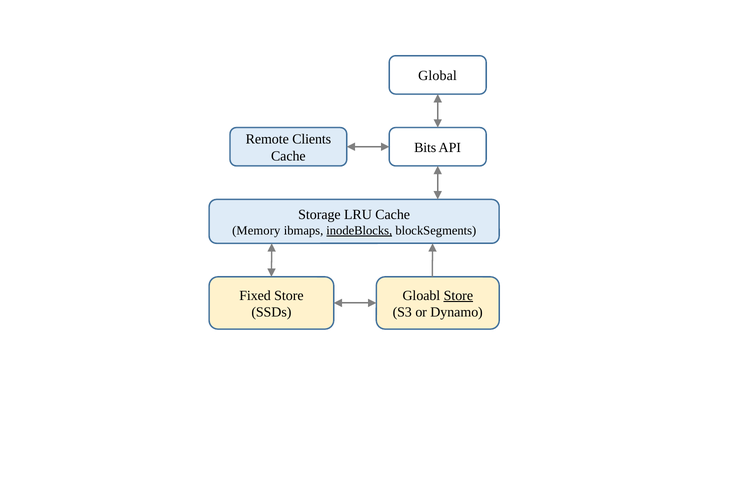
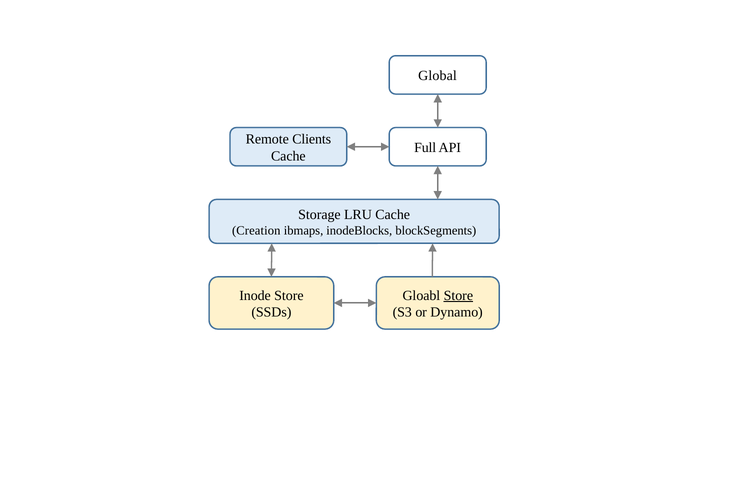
Bits: Bits -> Full
Memory: Memory -> Creation
inodeBlocks underline: present -> none
Fixed: Fixed -> Inode
